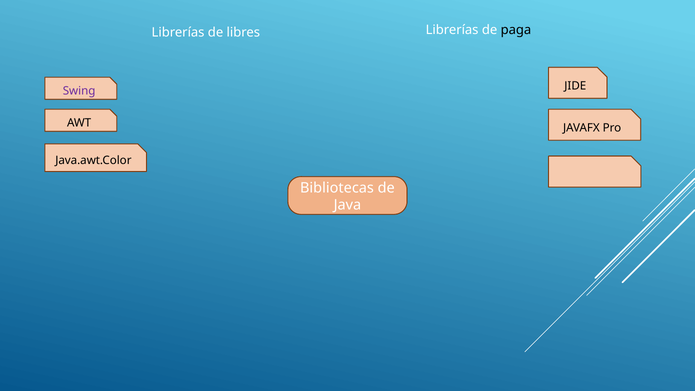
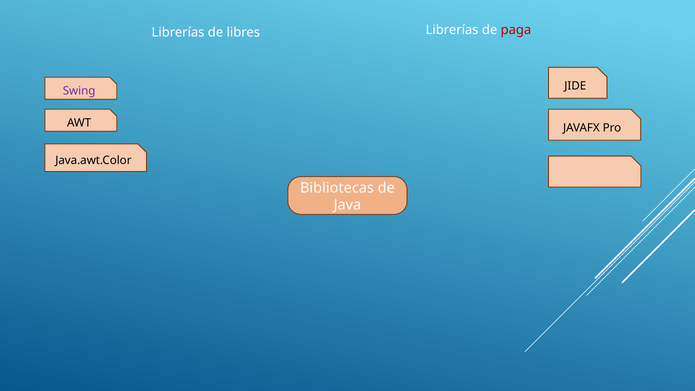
paga colour: black -> red
